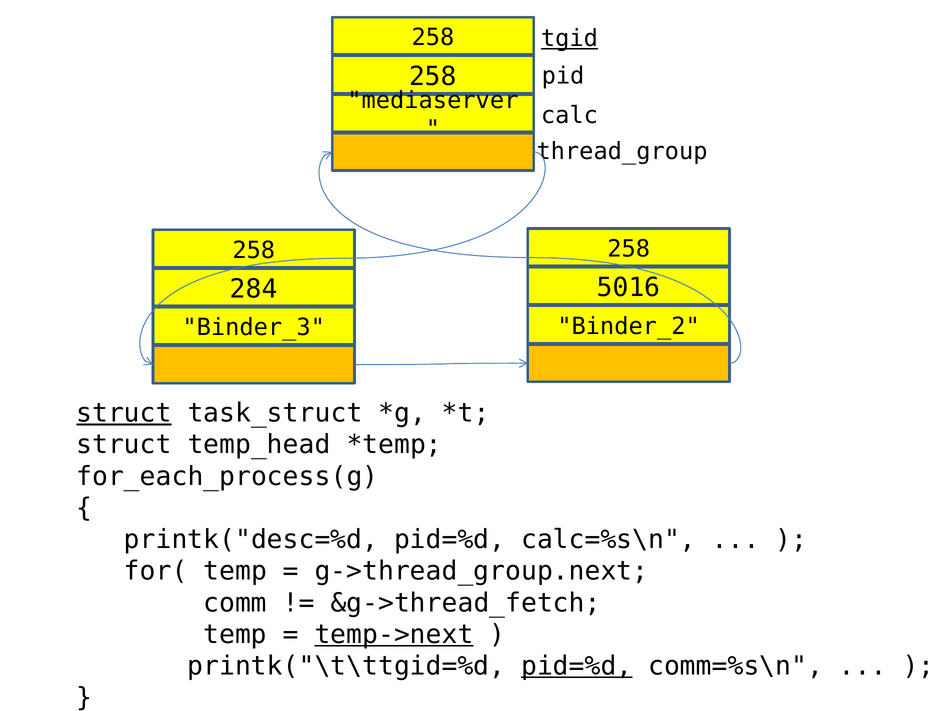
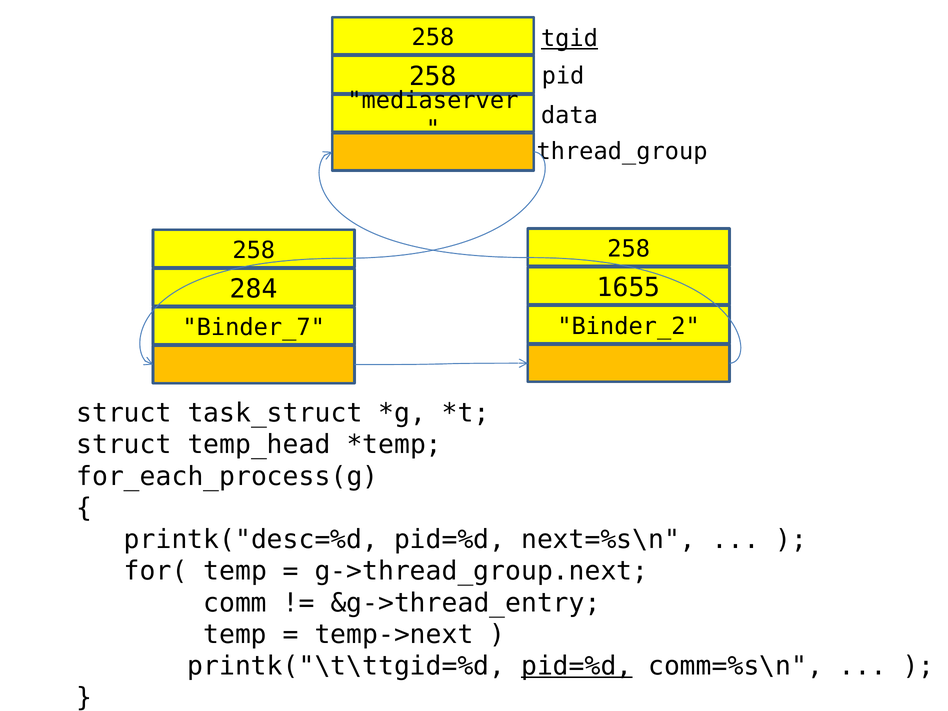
calc: calc -> data
5016: 5016 -> 1655
Binder_3: Binder_3 -> Binder_7
struct at (124, 413) underline: present -> none
calc=%s\n: calc=%s\n -> next=%s\n
&g->thread_fetch: &g->thread_fetch -> &g->thread_entry
temp->next underline: present -> none
